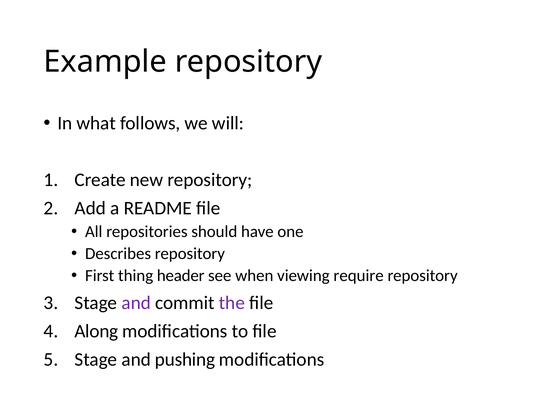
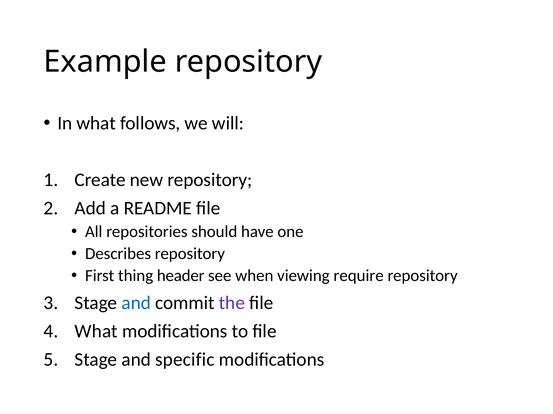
and at (136, 303) colour: purple -> blue
Along at (96, 332): Along -> What
pushing: pushing -> specific
